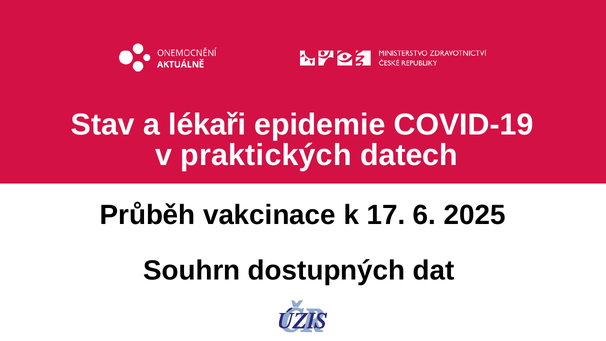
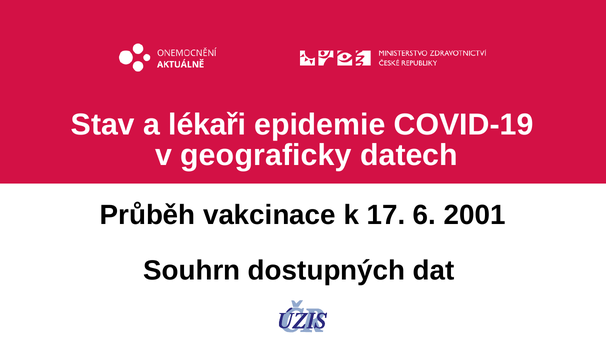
praktických: praktických -> geograficky
2025: 2025 -> 2001
